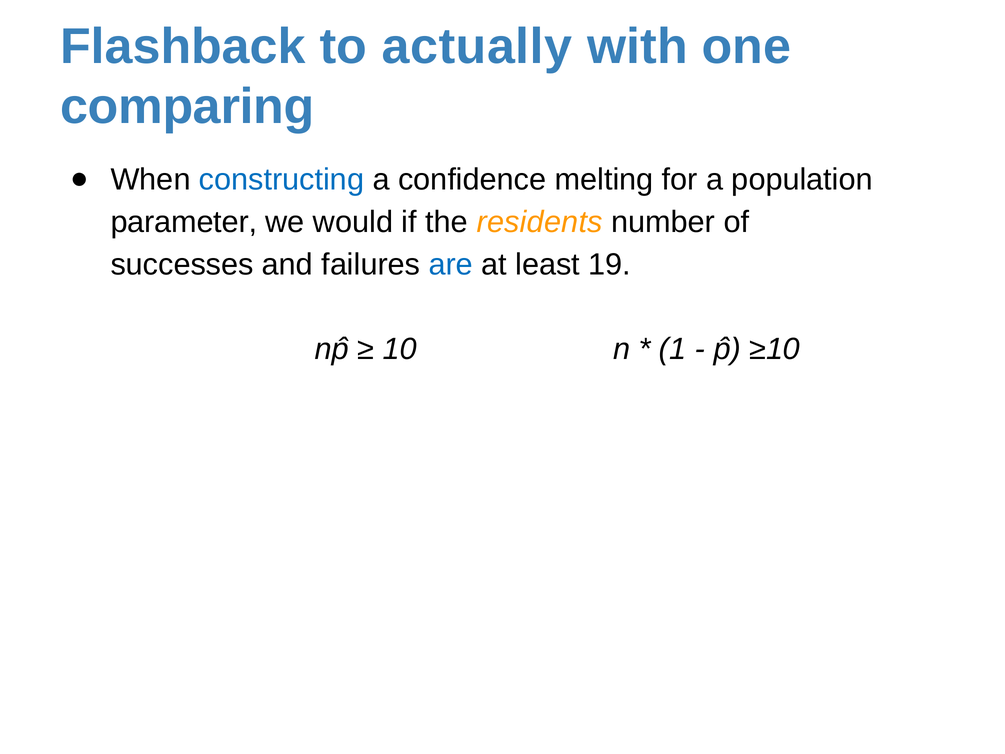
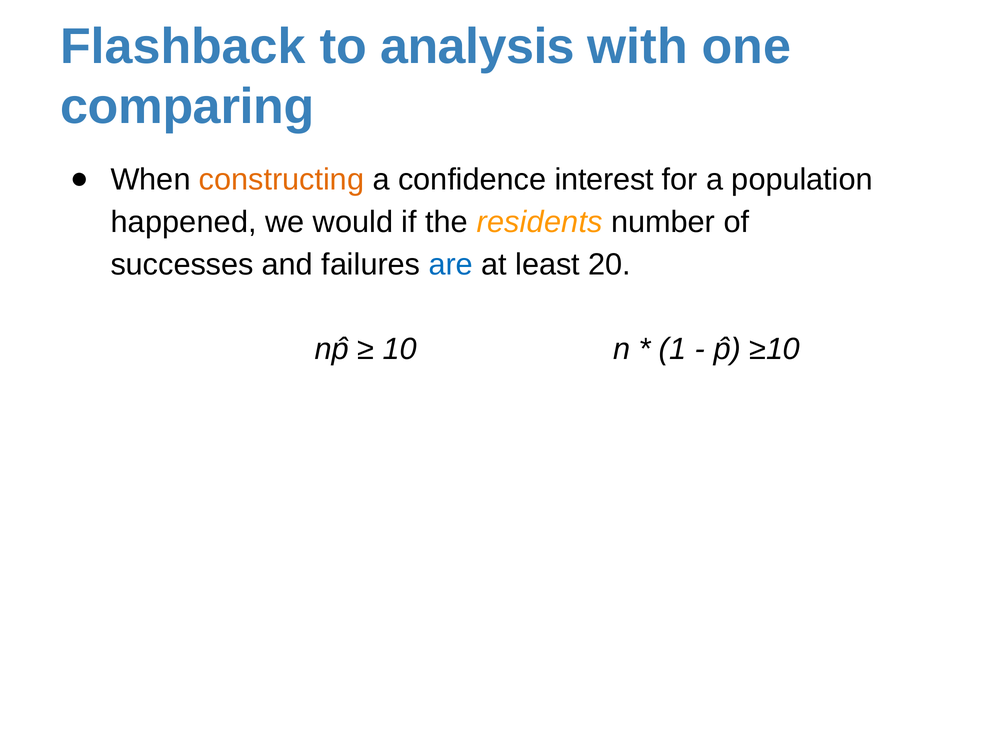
actually: actually -> analysis
constructing colour: blue -> orange
melting: melting -> interest
parameter: parameter -> happened
19: 19 -> 20
